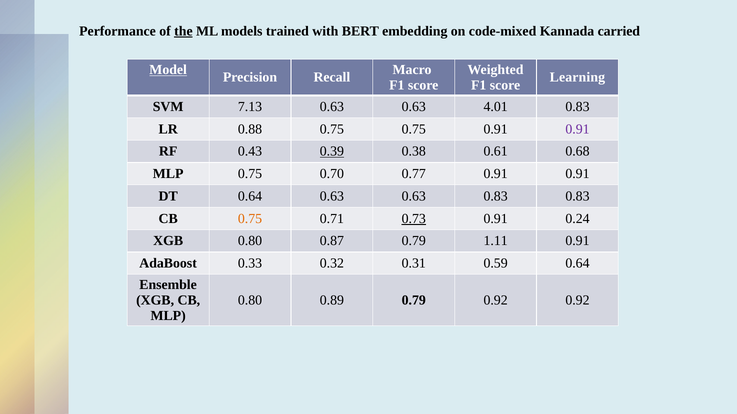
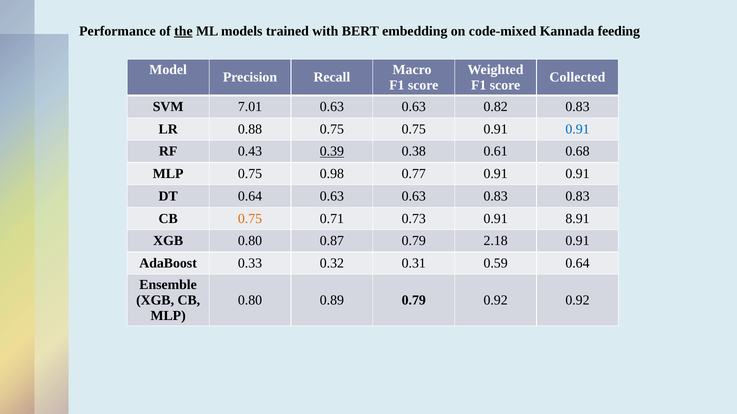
carried: carried -> feeding
Model underline: present -> none
Learning: Learning -> Collected
7.13: 7.13 -> 7.01
4.01: 4.01 -> 0.82
0.91 at (578, 129) colour: purple -> blue
0.70: 0.70 -> 0.98
0.73 underline: present -> none
0.24: 0.24 -> 8.91
1.11: 1.11 -> 2.18
